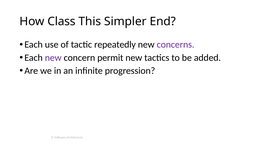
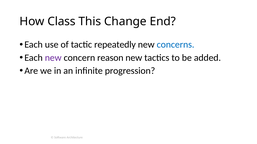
Simpler: Simpler -> Change
concerns colour: purple -> blue
permit: permit -> reason
